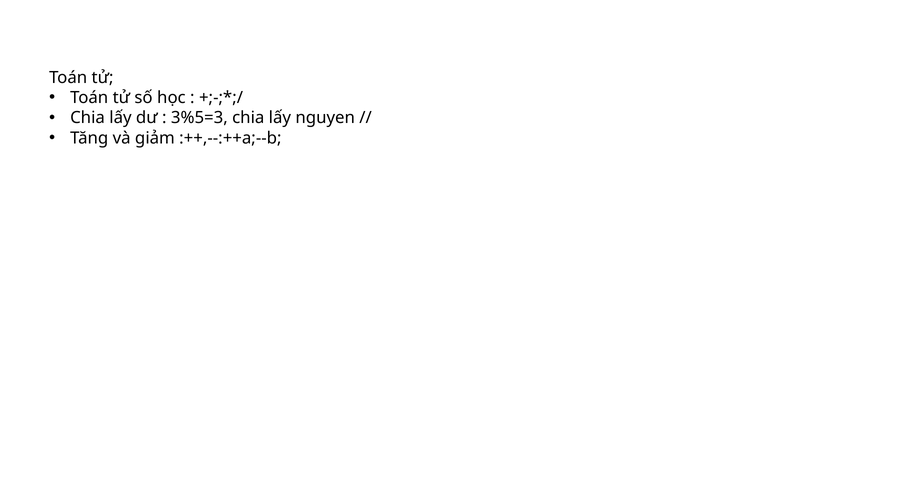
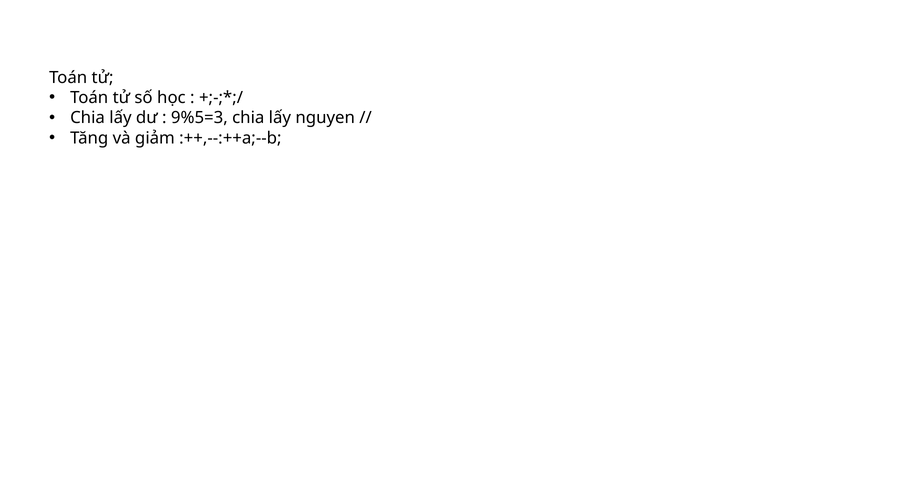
3%5=3: 3%5=3 -> 9%5=3
